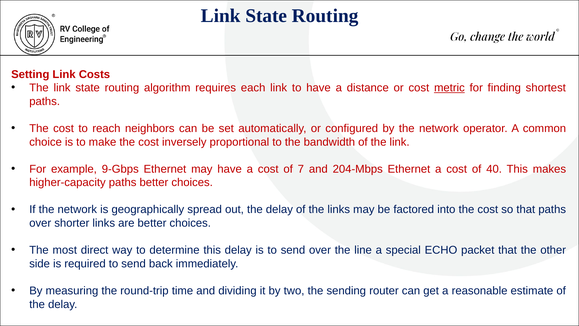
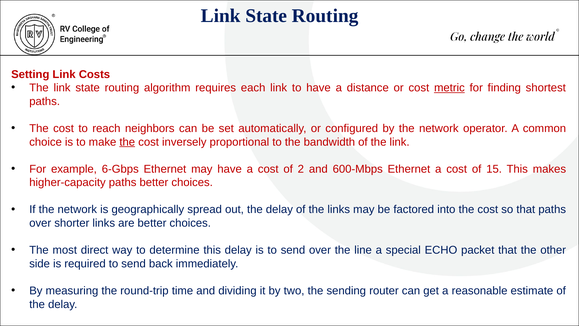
the at (127, 142) underline: none -> present
9-Gbps: 9-Gbps -> 6-Gbps
7: 7 -> 2
204-Mbps: 204-Mbps -> 600-Mbps
40: 40 -> 15
